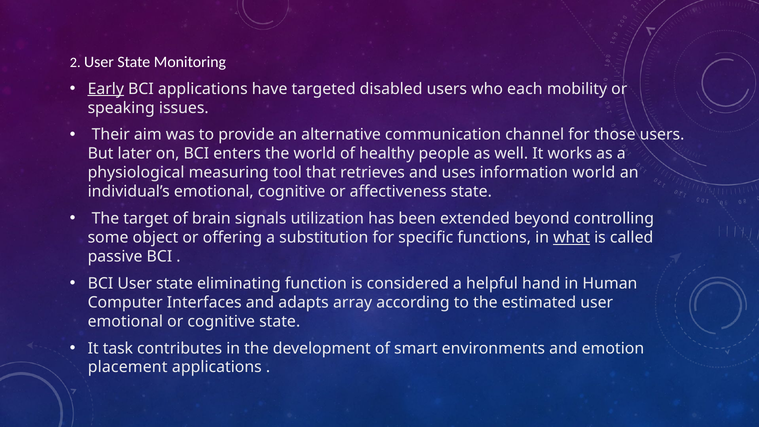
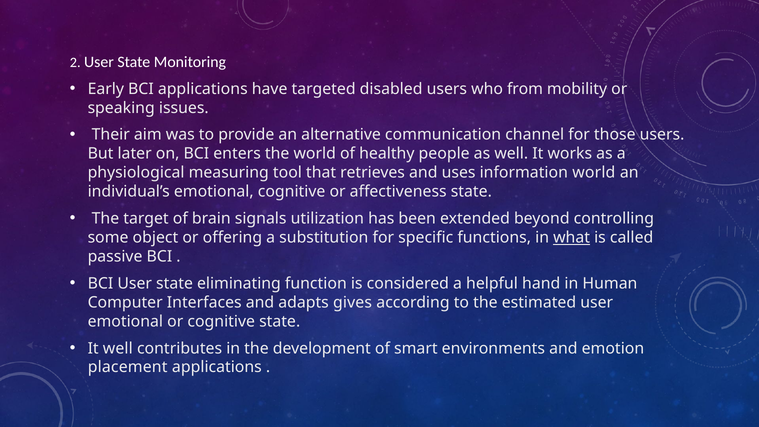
Early underline: present -> none
each: each -> from
array: array -> gives
It task: task -> well
